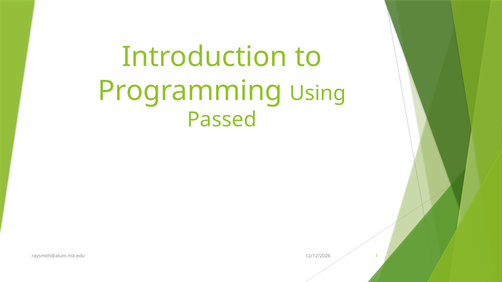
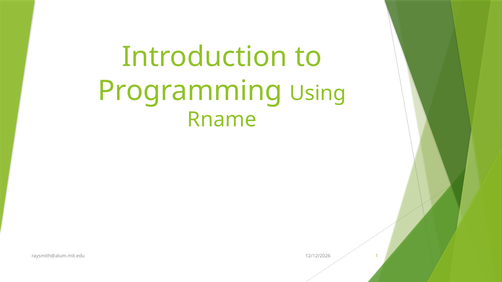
Passed: Passed -> Rname
